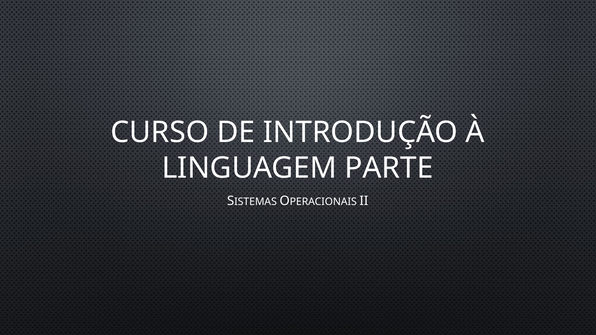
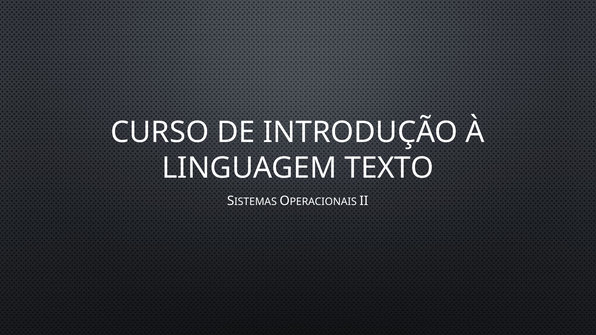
PARTE: PARTE -> TEXTO
